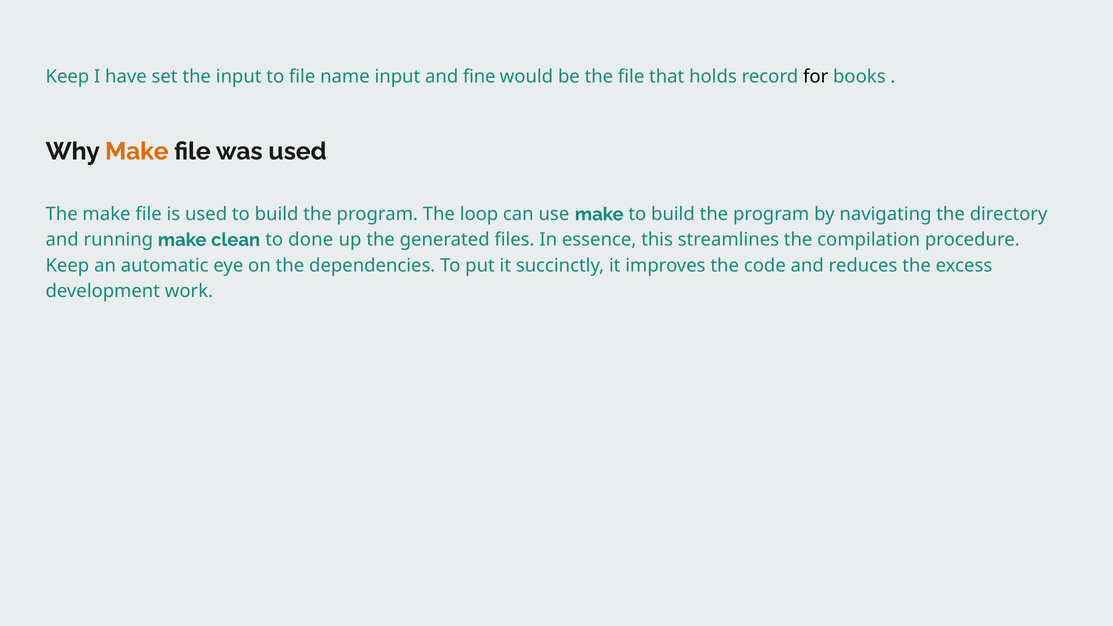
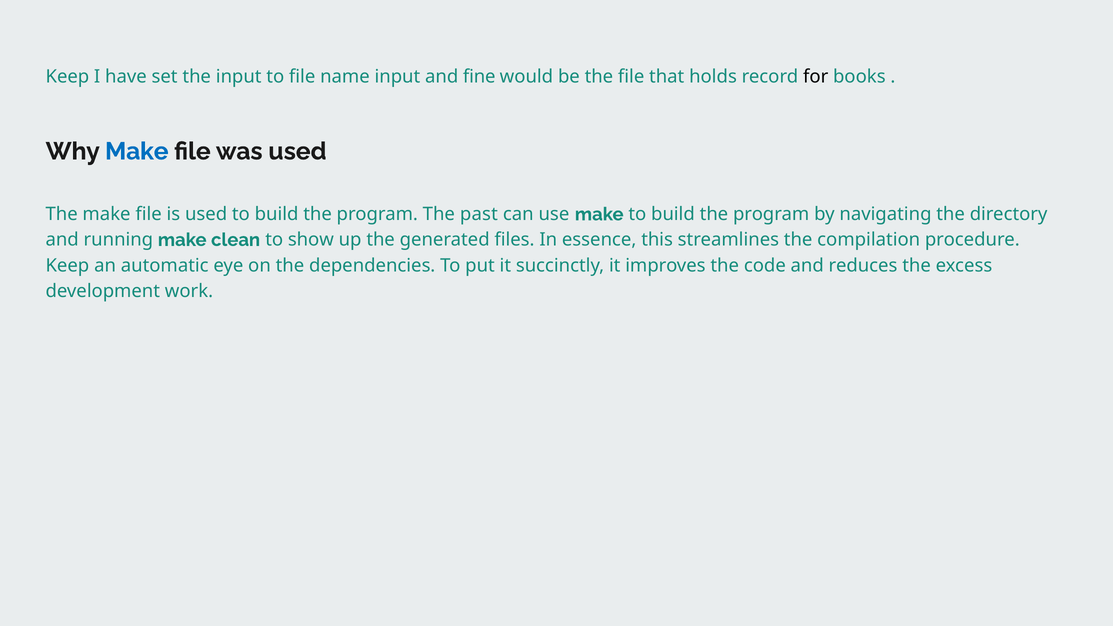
Make at (137, 151) colour: orange -> blue
loop: loop -> past
done: done -> show
